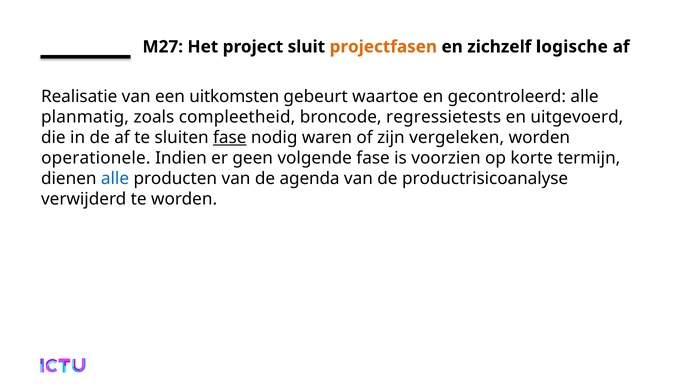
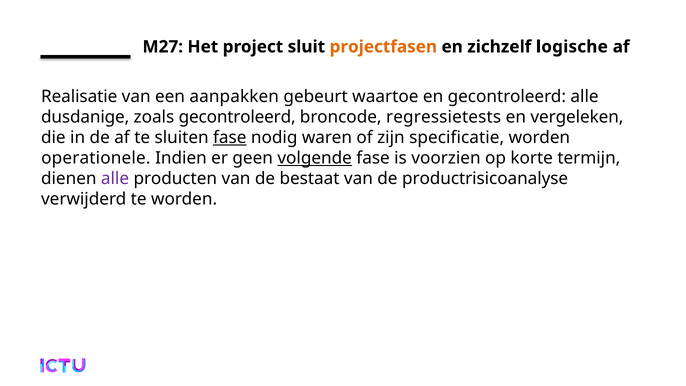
uitkomsten: uitkomsten -> aanpakken
planmatig: planmatig -> dusdanige
zoals compleetheid: compleetheid -> gecontroleerd
uitgevoerd: uitgevoerd -> vergeleken
vergeleken: vergeleken -> specificatie
volgende underline: none -> present
alle at (115, 179) colour: blue -> purple
agenda: agenda -> bestaat
